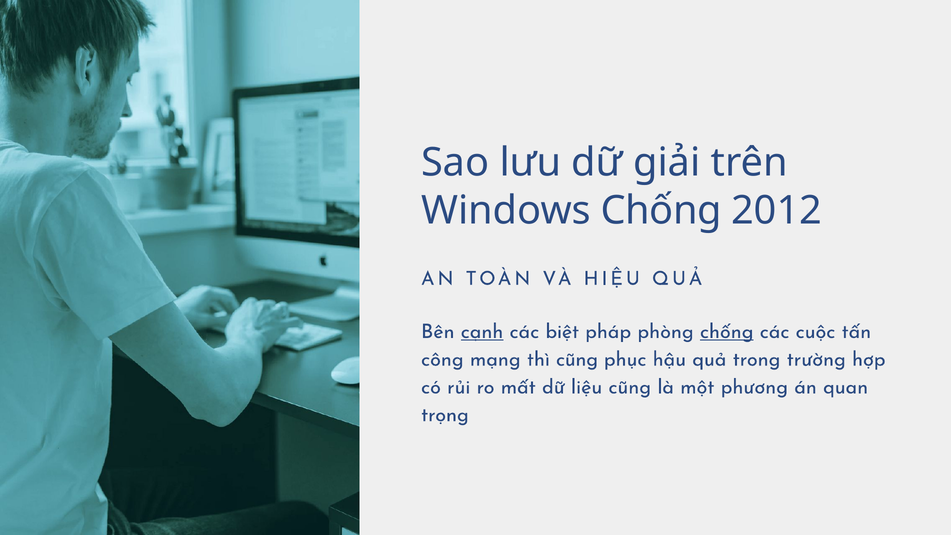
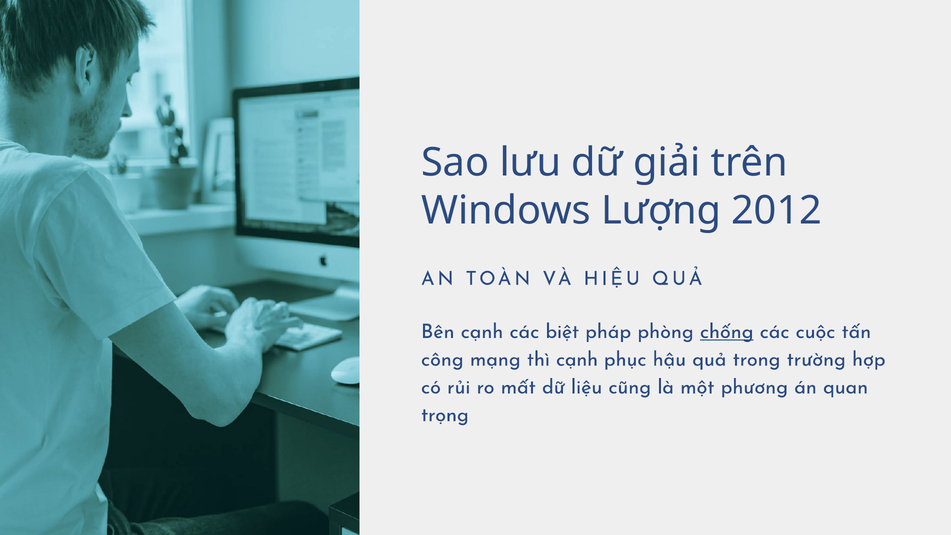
Windows Chống: Chống -> Lượng
cạnh at (482, 331) underline: present -> none
thì cũng: cũng -> cạnh
